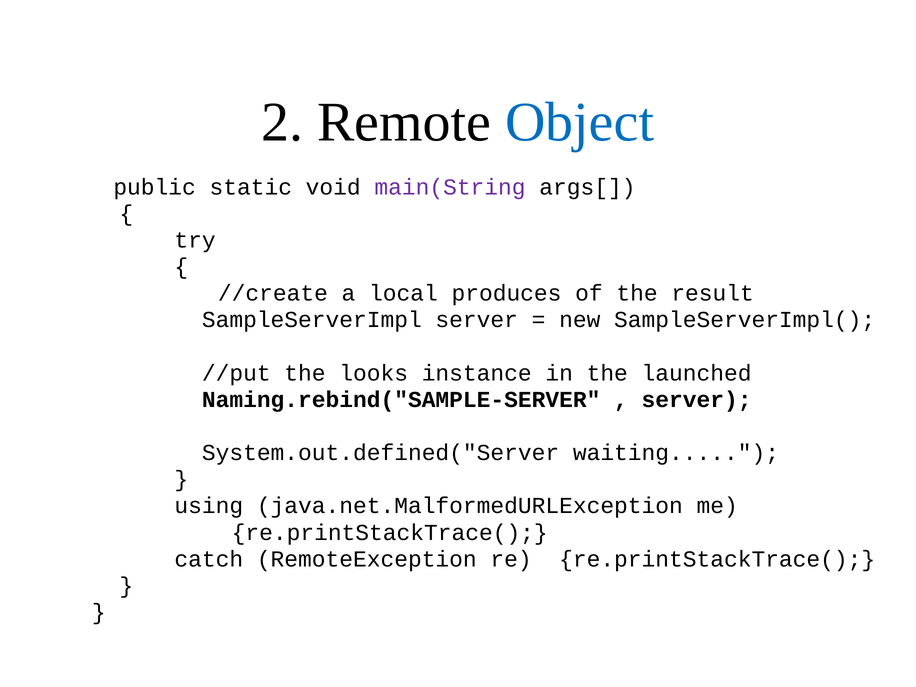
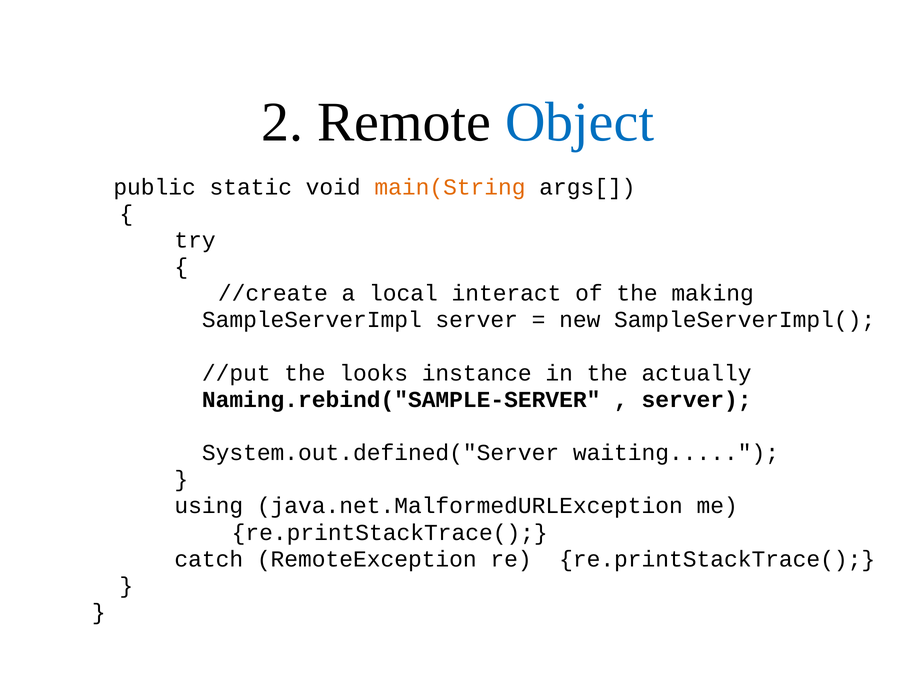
main(String colour: purple -> orange
produces: produces -> interact
result: result -> making
launched: launched -> actually
